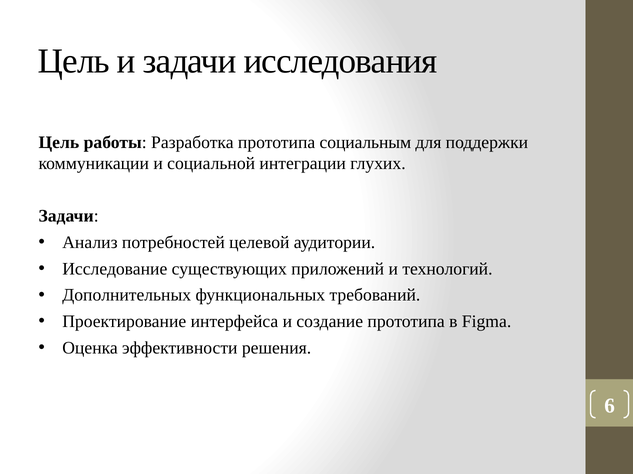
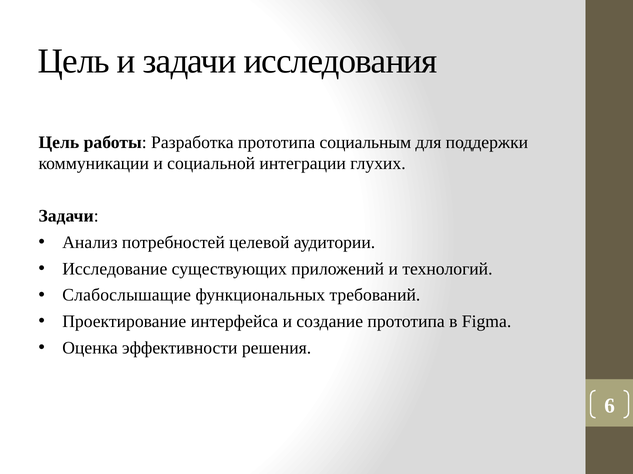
Дополнительных: Дополнительных -> Слабослышащие
